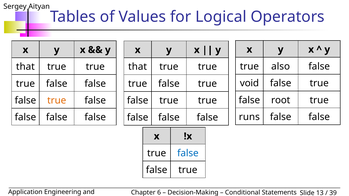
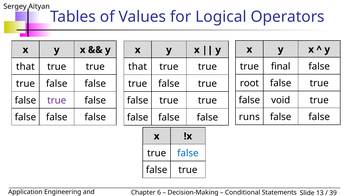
also: also -> final
void: void -> root
root: root -> void
true at (57, 101) colour: orange -> purple
